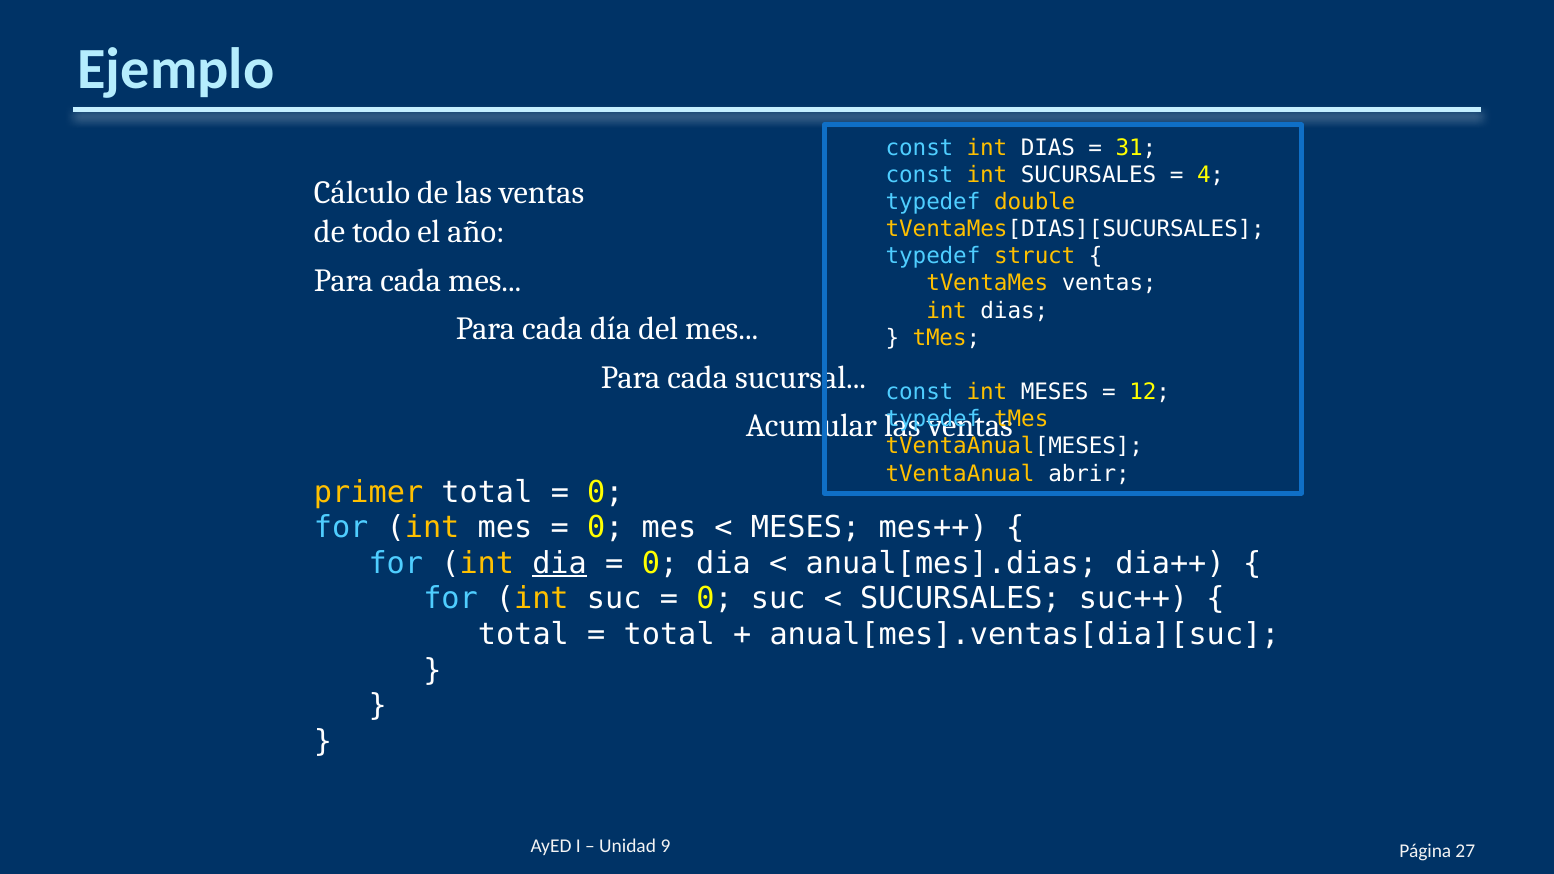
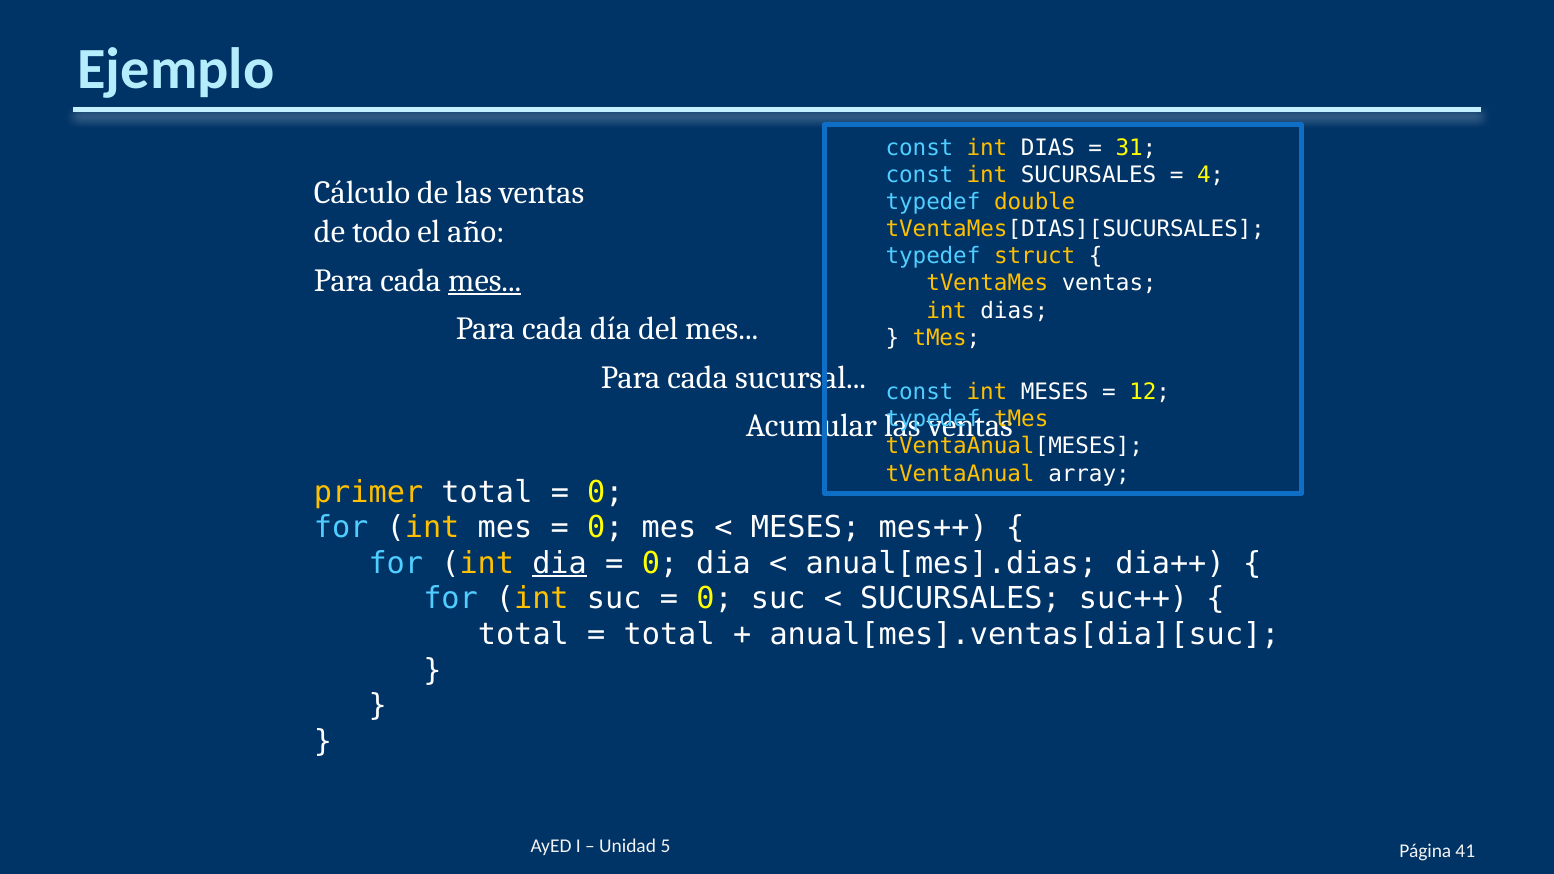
mes at (485, 281) underline: none -> present
abrir: abrir -> array
9: 9 -> 5
27: 27 -> 41
